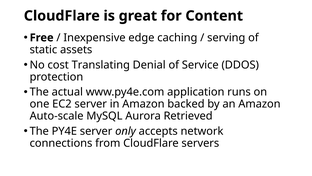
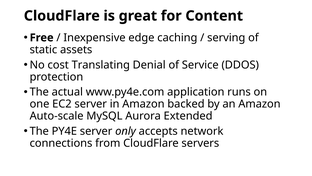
Retrieved: Retrieved -> Extended
